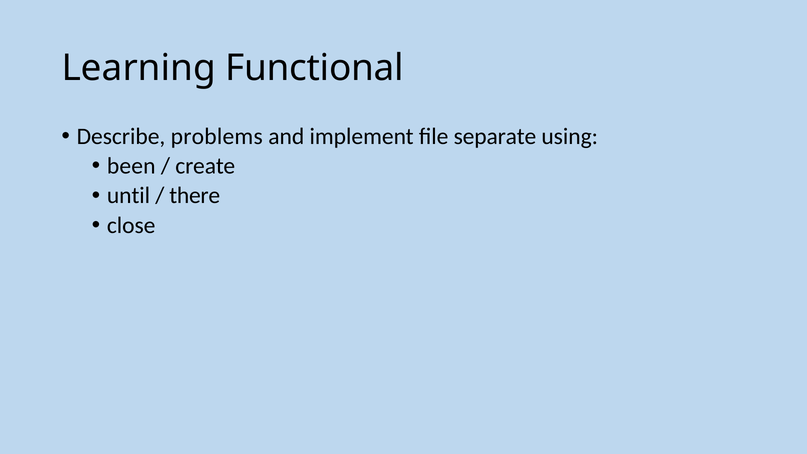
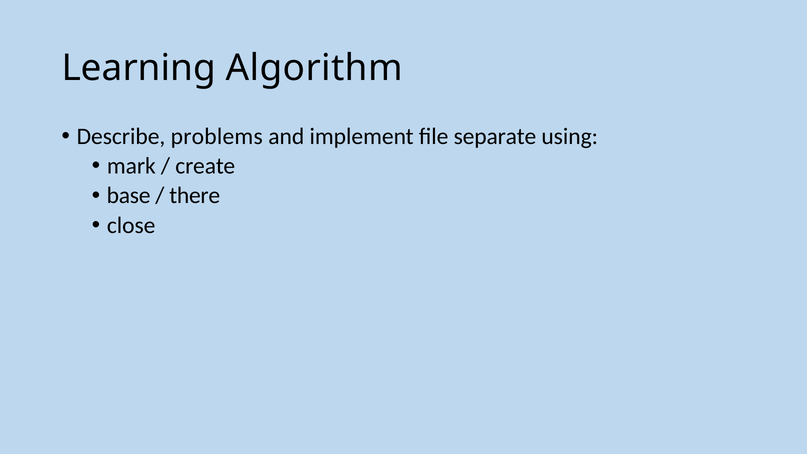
Functional: Functional -> Algorithm
been: been -> mark
until: until -> base
